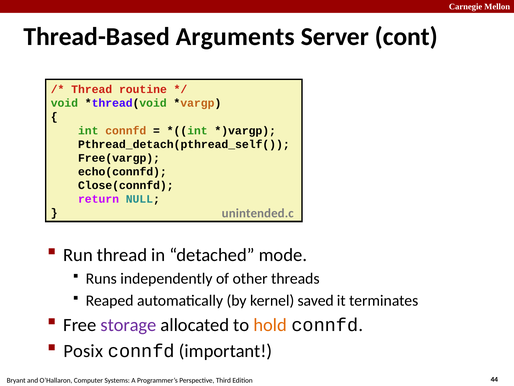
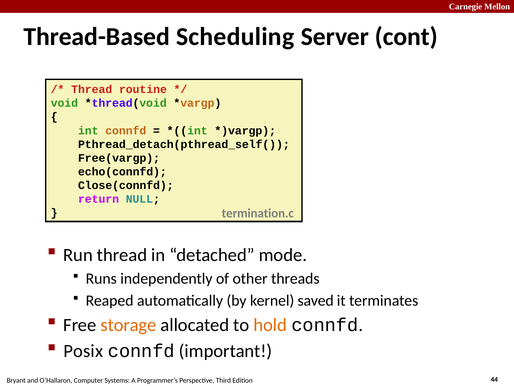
Arguments: Arguments -> Scheduling
unintended.c: unintended.c -> termination.c
storage colour: purple -> orange
